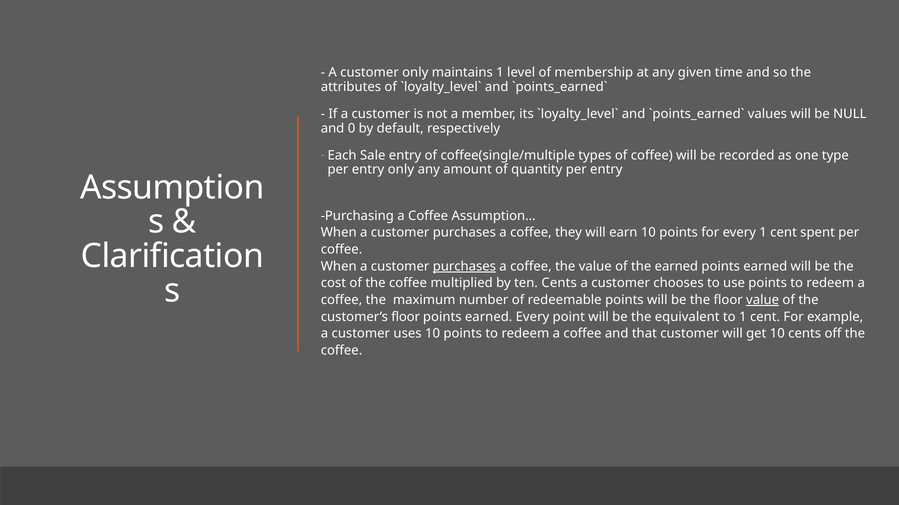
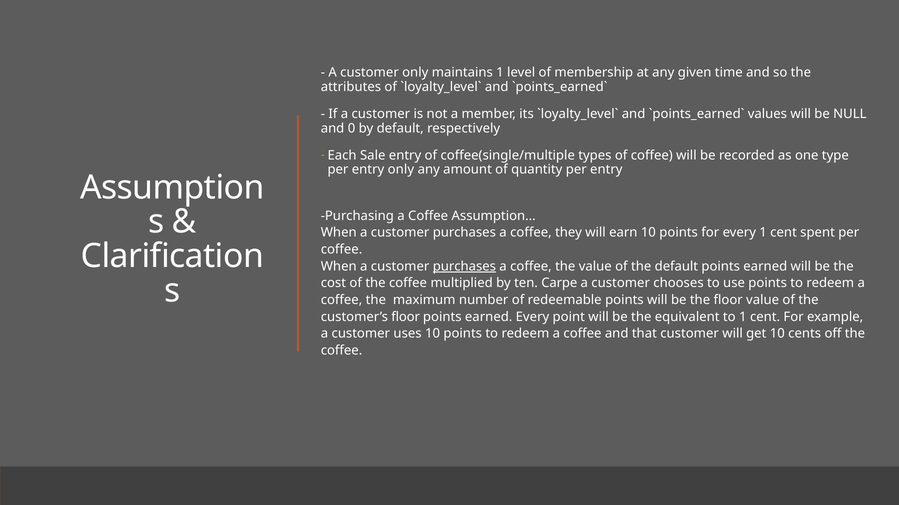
the earned: earned -> default
ten Cents: Cents -> Carpe
value at (763, 300) underline: present -> none
